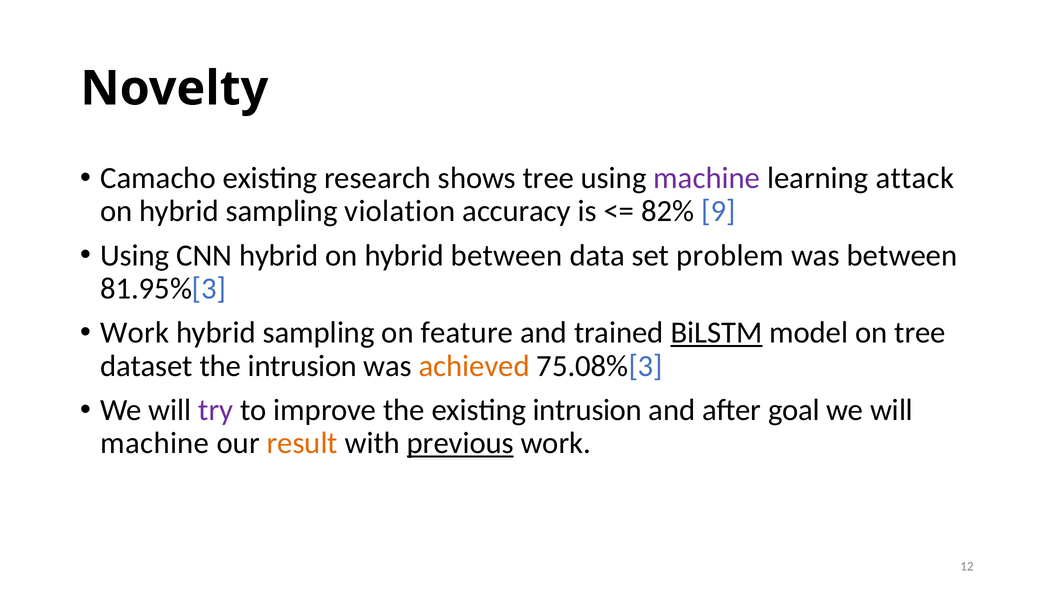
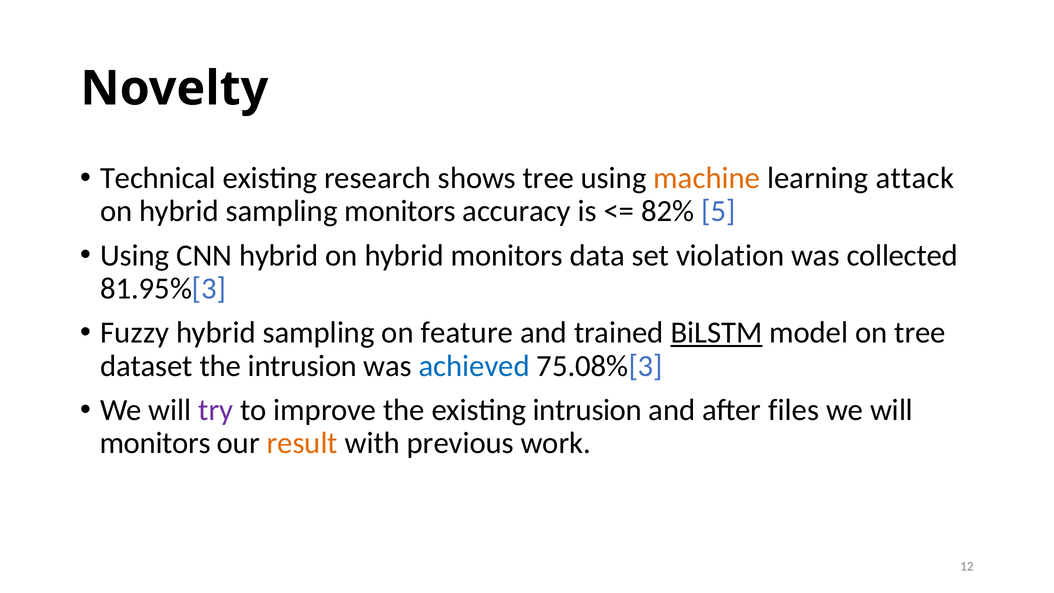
Camacho: Camacho -> Technical
machine at (707, 178) colour: purple -> orange
sampling violation: violation -> monitors
9: 9 -> 5
hybrid between: between -> monitors
problem: problem -> violation
was between: between -> collected
Work at (135, 333): Work -> Fuzzy
achieved colour: orange -> blue
goal: goal -> files
machine at (155, 443): machine -> monitors
previous underline: present -> none
